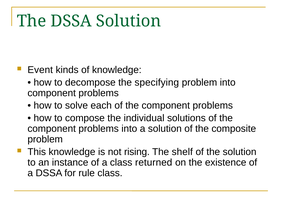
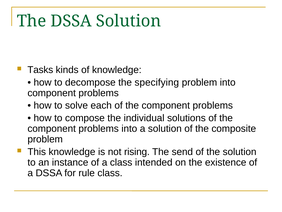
Event: Event -> Tasks
shelf: shelf -> send
returned: returned -> intended
